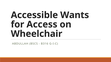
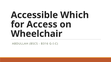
Wants: Wants -> Which
